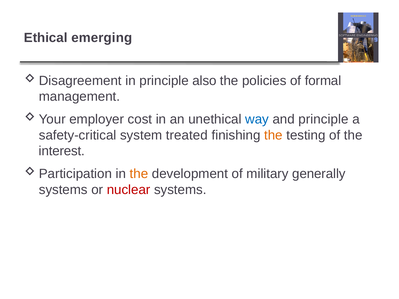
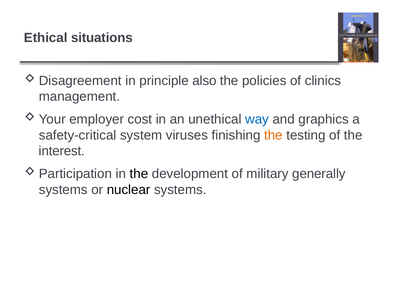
emerging: emerging -> situations
formal: formal -> clinics
and principle: principle -> graphics
treated: treated -> viruses
the at (139, 174) colour: orange -> black
nuclear colour: red -> black
